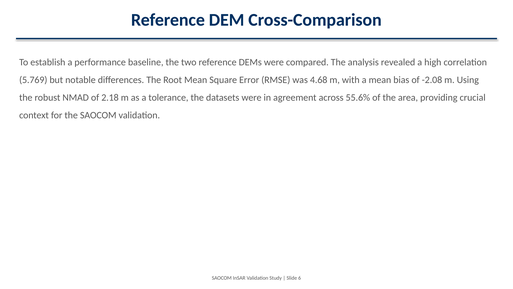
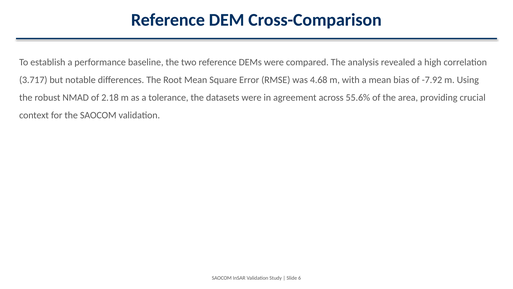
5.769: 5.769 -> 3.717
-2.08: -2.08 -> -7.92
